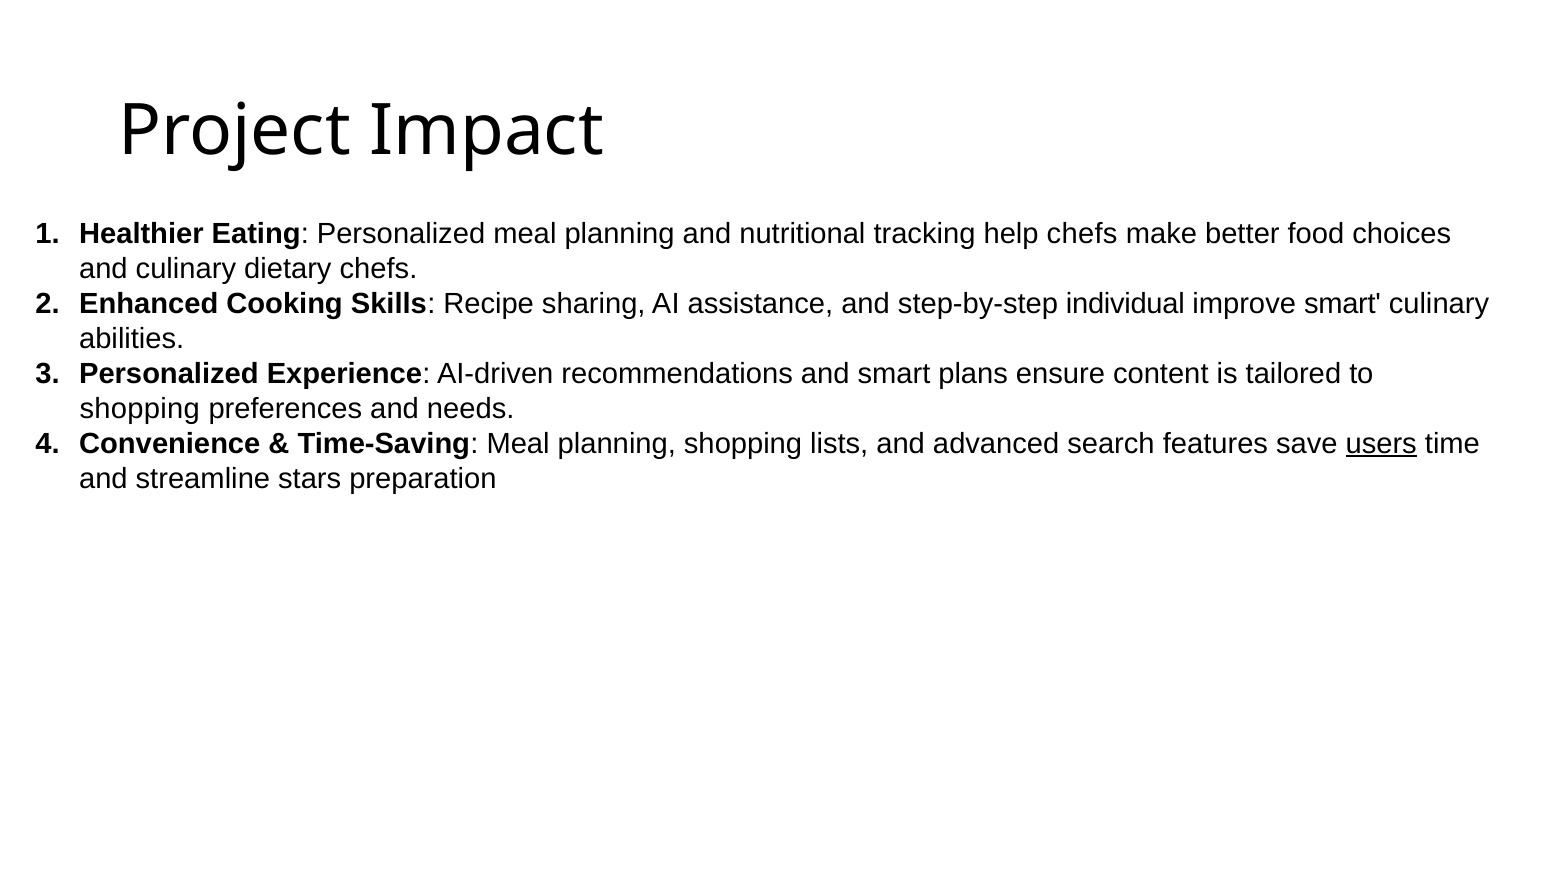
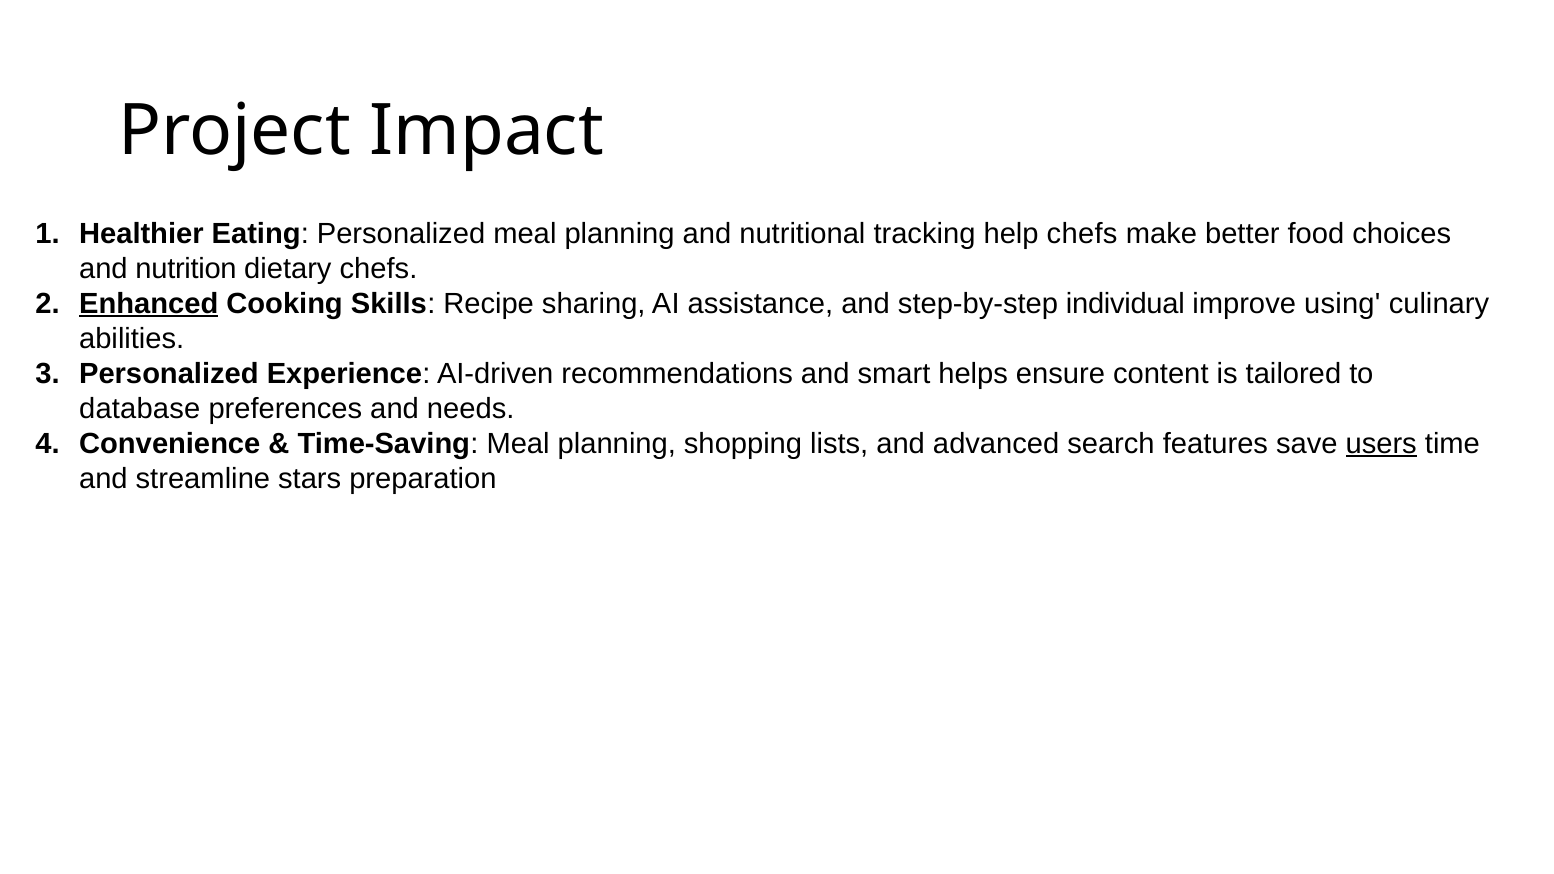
and culinary: culinary -> nutrition
Enhanced underline: none -> present
improve smart: smart -> using
plans: plans -> helps
shopping at (140, 409): shopping -> database
